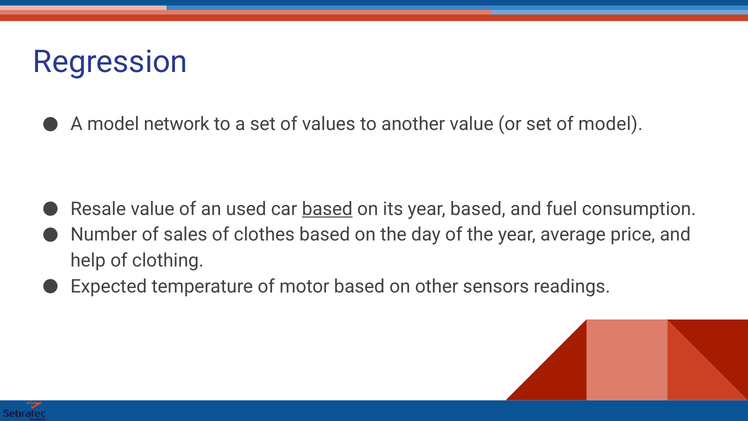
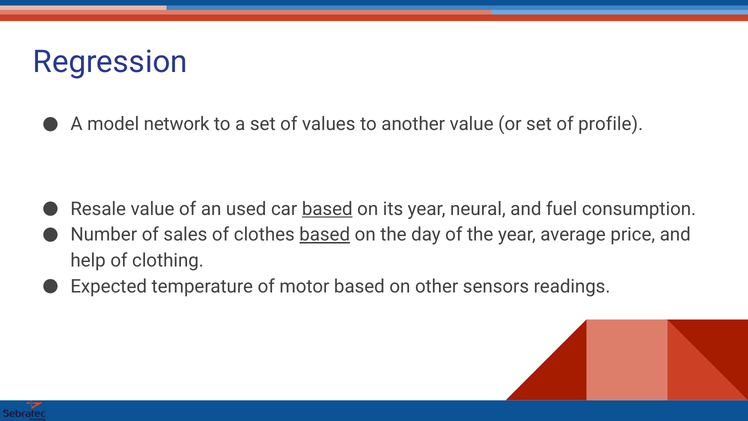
of model: model -> profile
year based: based -> neural
based at (325, 235) underline: none -> present
